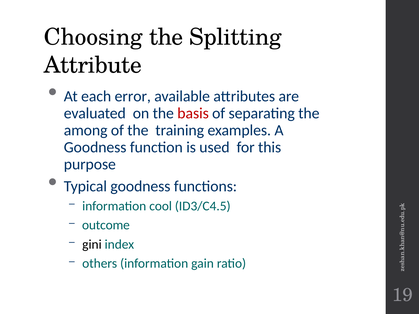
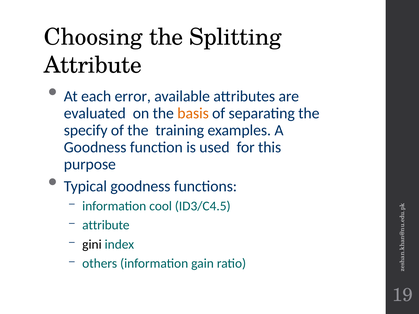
basis colour: red -> orange
among: among -> specify
outcome at (106, 225): outcome -> attribute
